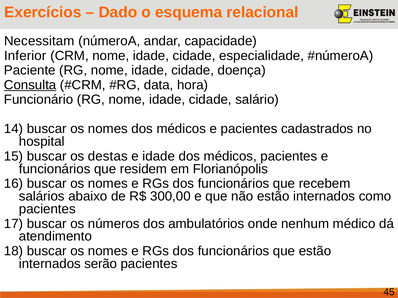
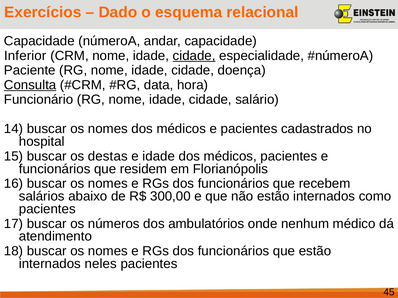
Necessitam at (39, 41): Necessitam -> Capacidade
cidade at (194, 56) underline: none -> present
serão: serão -> neles
